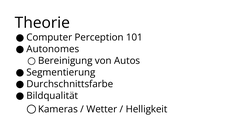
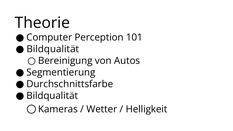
Autonomes at (53, 49): Autonomes -> Bildqualität
